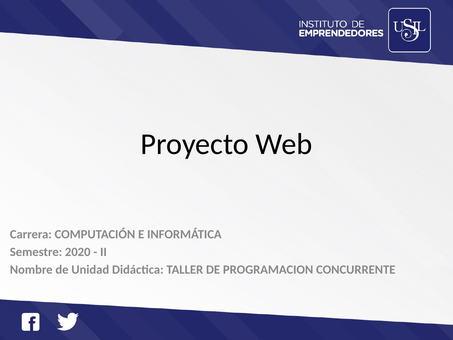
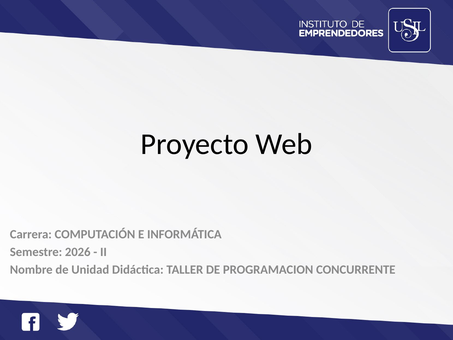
2020: 2020 -> 2026
